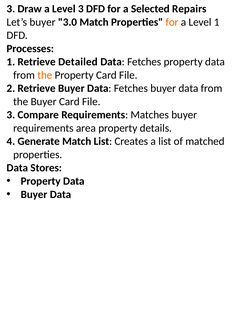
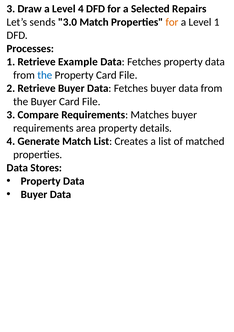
Level 3: 3 -> 4
Let’s buyer: buyer -> sends
Detailed: Detailed -> Example
the at (45, 75) colour: orange -> blue
